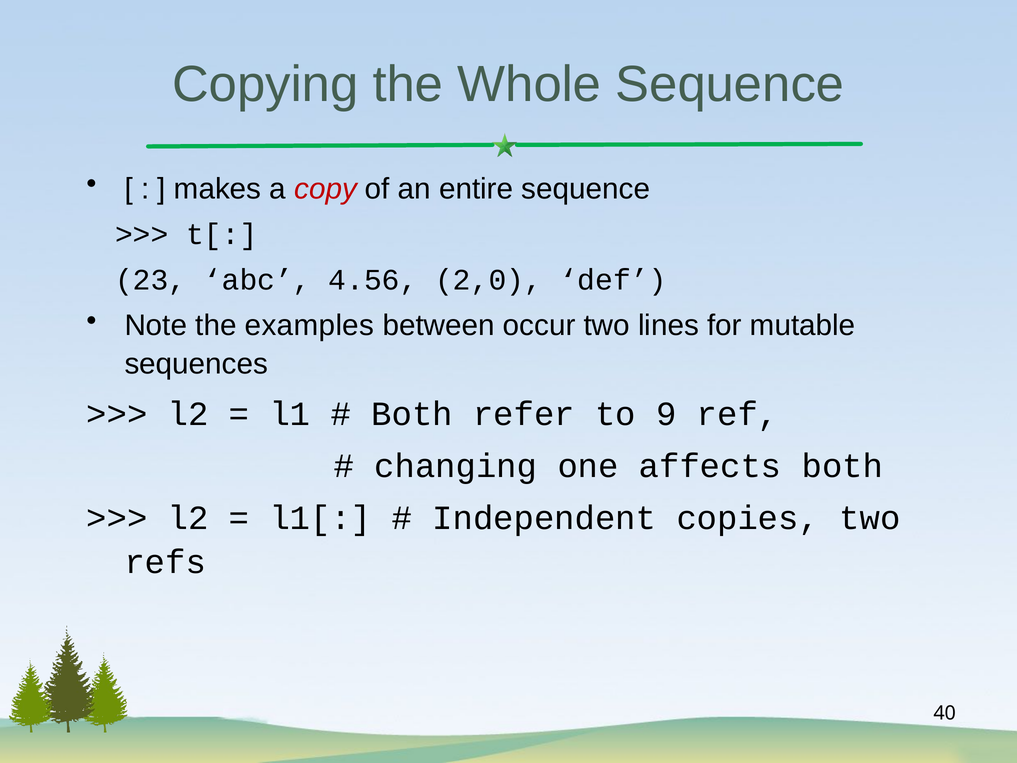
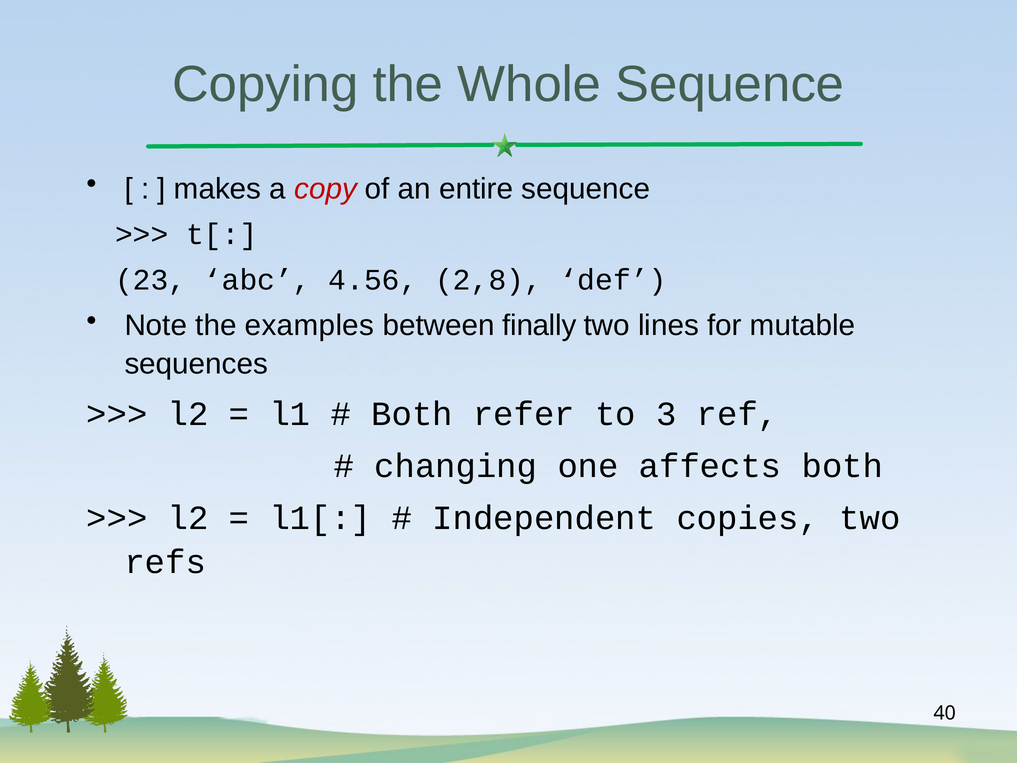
2,0: 2,0 -> 2,8
occur: occur -> finally
9: 9 -> 3
